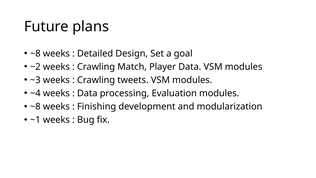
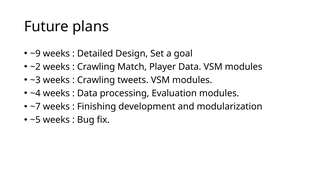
~8 at (35, 53): ~8 -> ~9
~8 at (35, 106): ~8 -> ~7
~1: ~1 -> ~5
